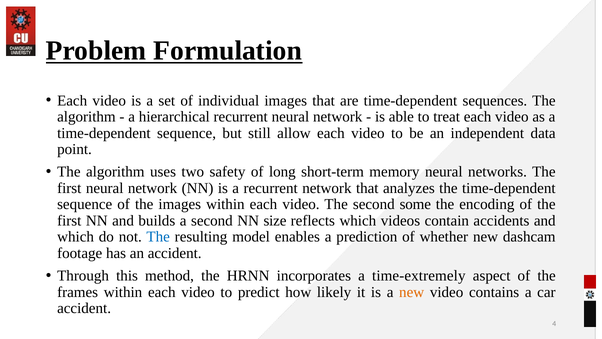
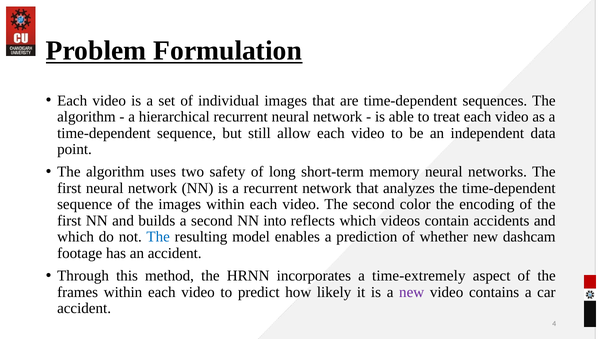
some: some -> color
size: size -> into
new at (412, 292) colour: orange -> purple
